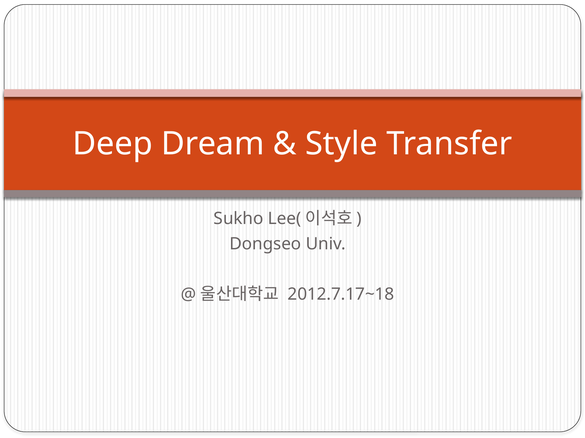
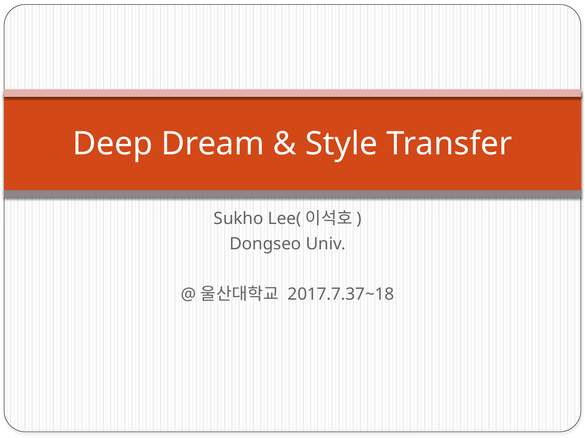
2012.7.17~18: 2012.7.17~18 -> 2017.7.37~18
